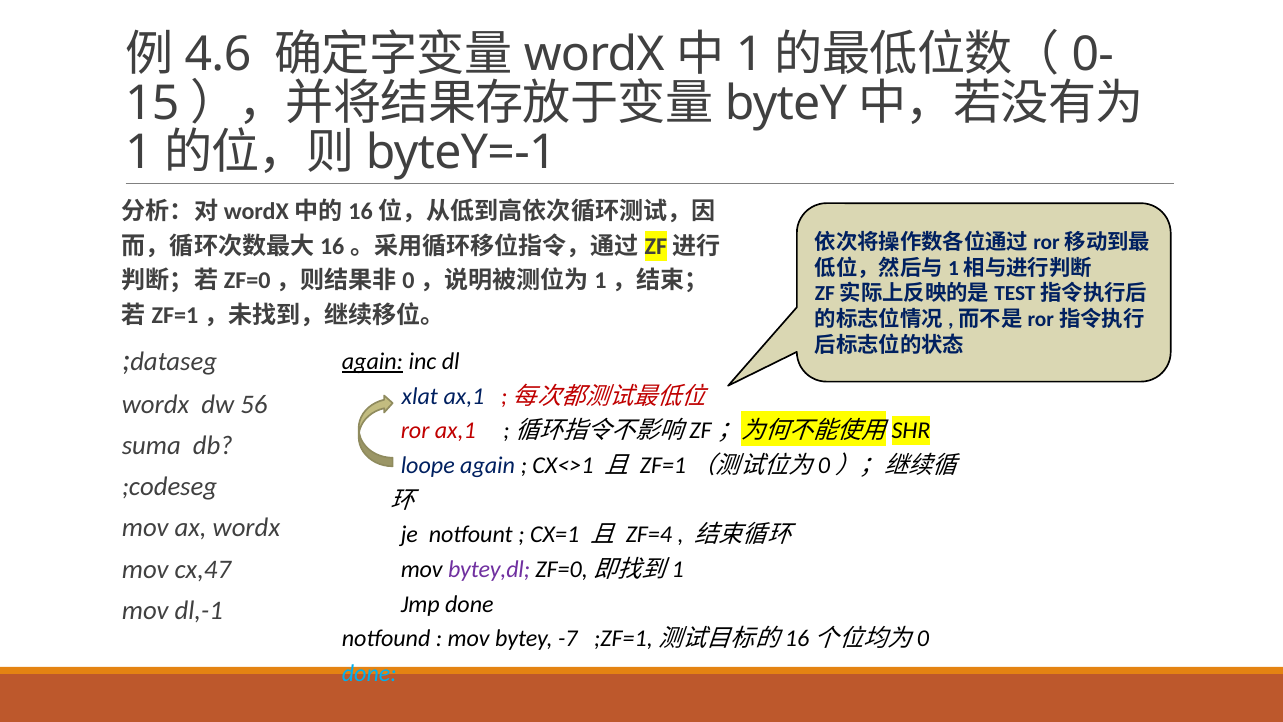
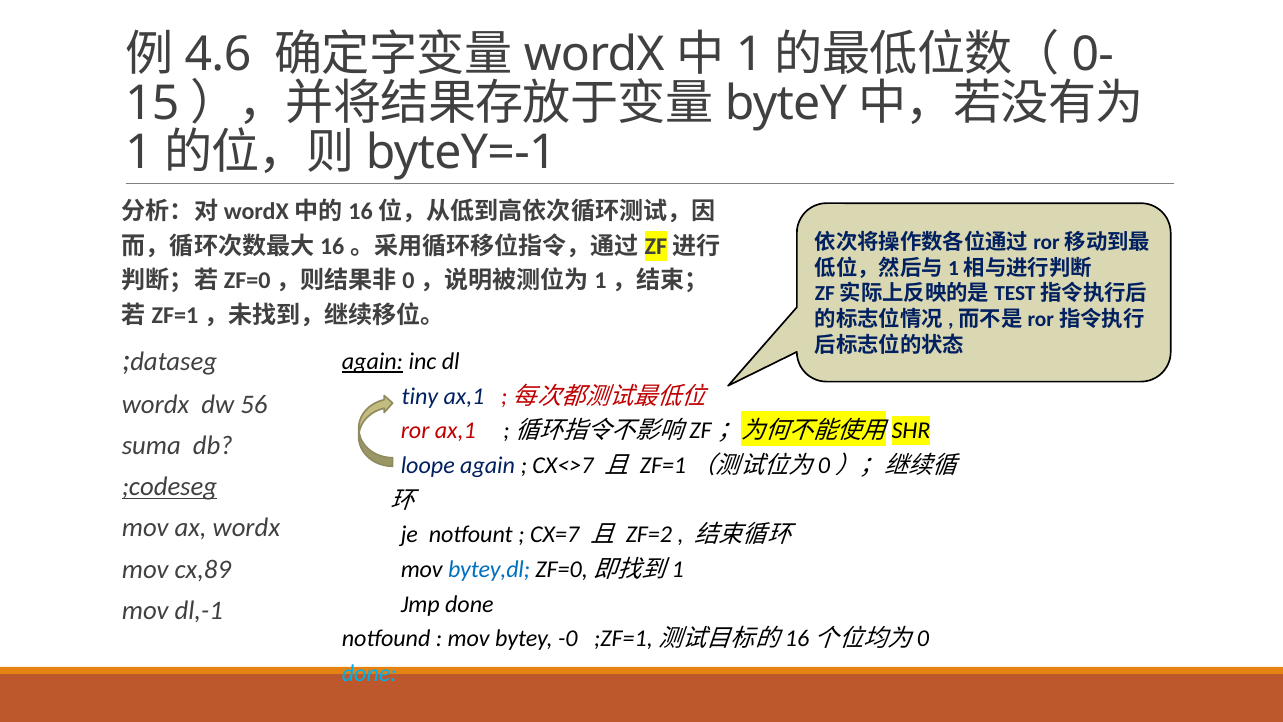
xlat: xlat -> tiny
CX<>1: CX<>1 -> CX<>7
;codeseg underline: none -> present
CX=1: CX=1 -> CX=7
ZF=4: ZF=4 -> ZF=2
cx,47: cx,47 -> cx,89
bytey,dl colour: purple -> blue
-7: -7 -> -0
